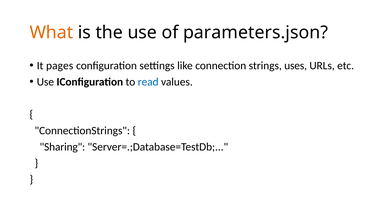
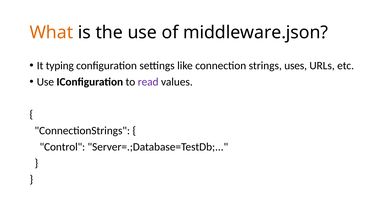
parameters.json: parameters.json -> middleware.json
pages: pages -> typing
read colour: blue -> purple
Sharing: Sharing -> Control
